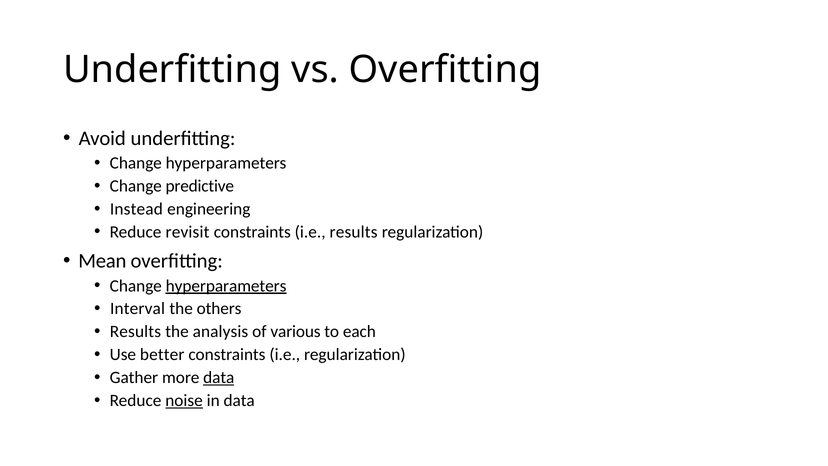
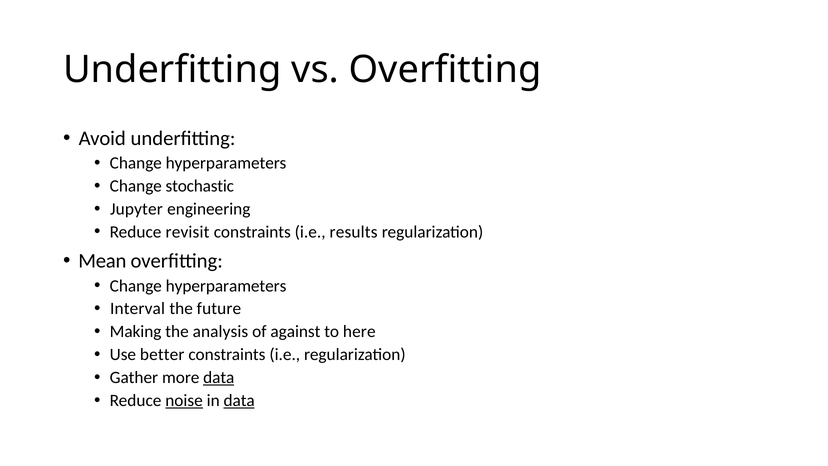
predictive: predictive -> stochastic
Instead: Instead -> Jupyter
hyperparameters at (226, 286) underline: present -> none
others: others -> future
Results at (135, 332): Results -> Making
various: various -> against
each: each -> here
data at (239, 400) underline: none -> present
